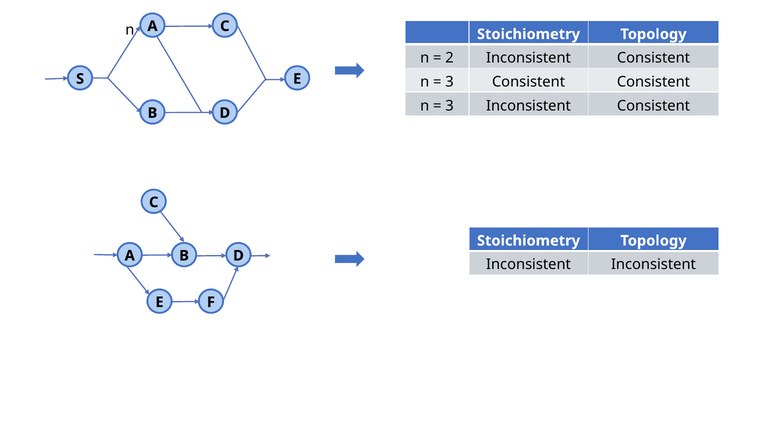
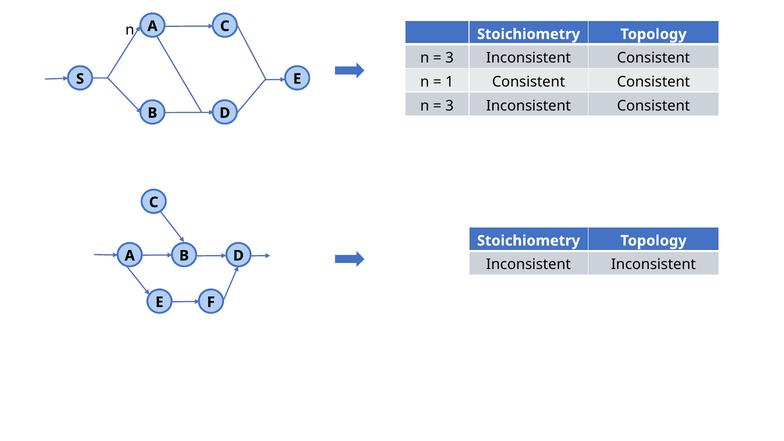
2 at (449, 58): 2 -> 3
3 at (449, 82): 3 -> 1
